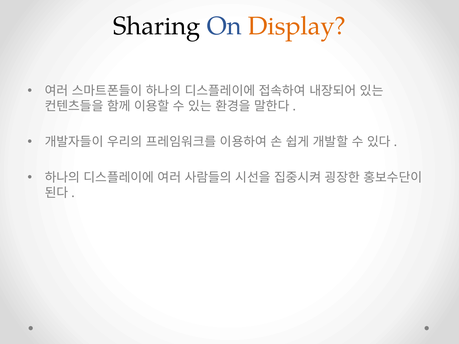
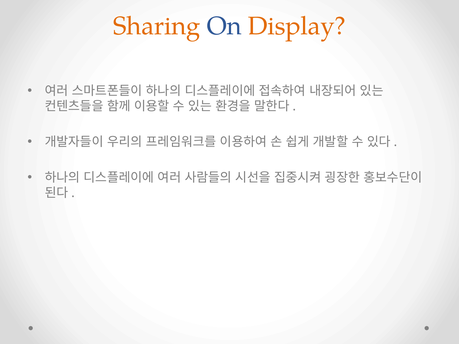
Sharing colour: black -> orange
